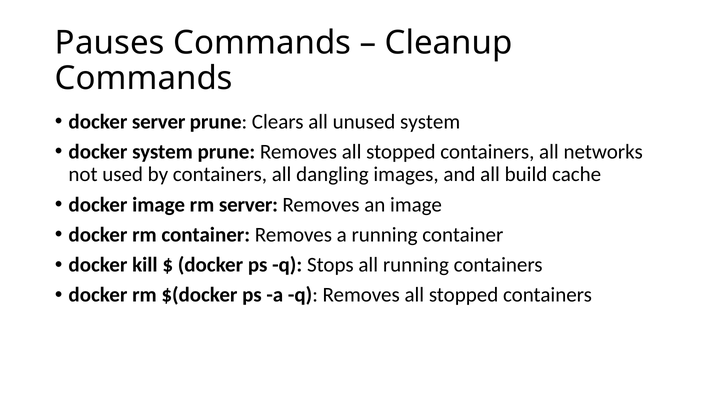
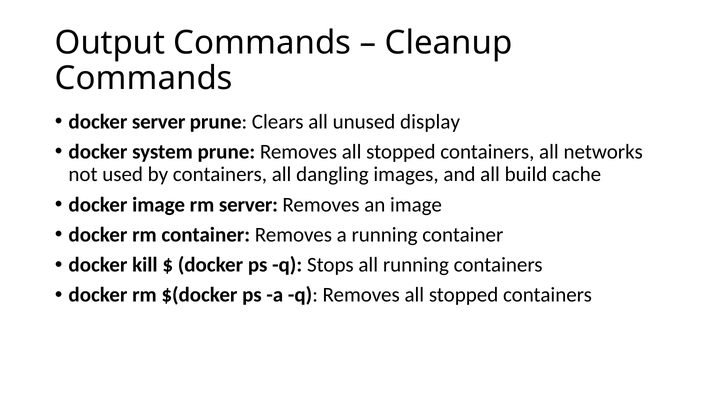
Pauses: Pauses -> Output
unused system: system -> display
